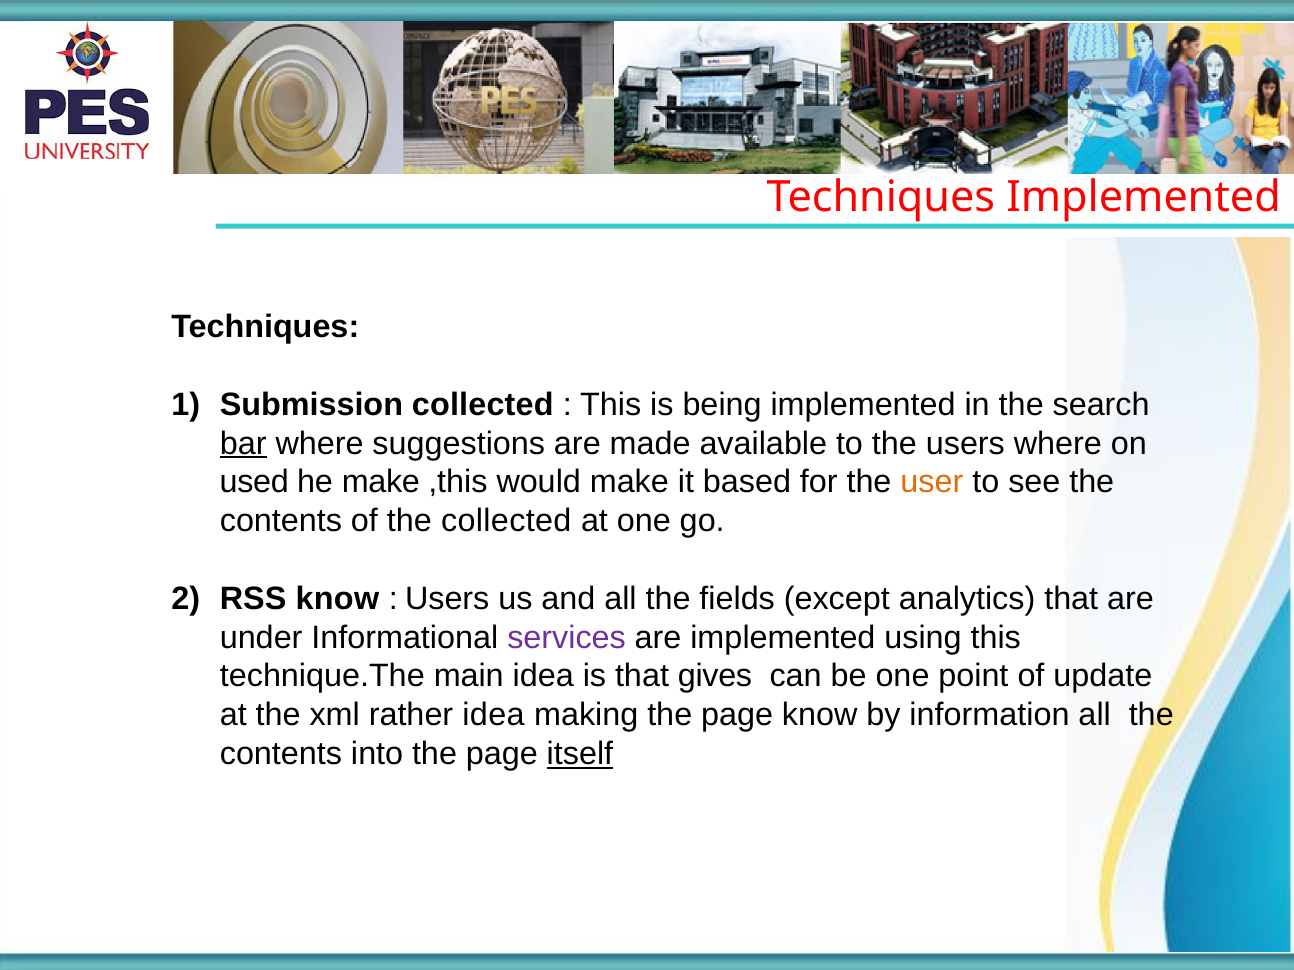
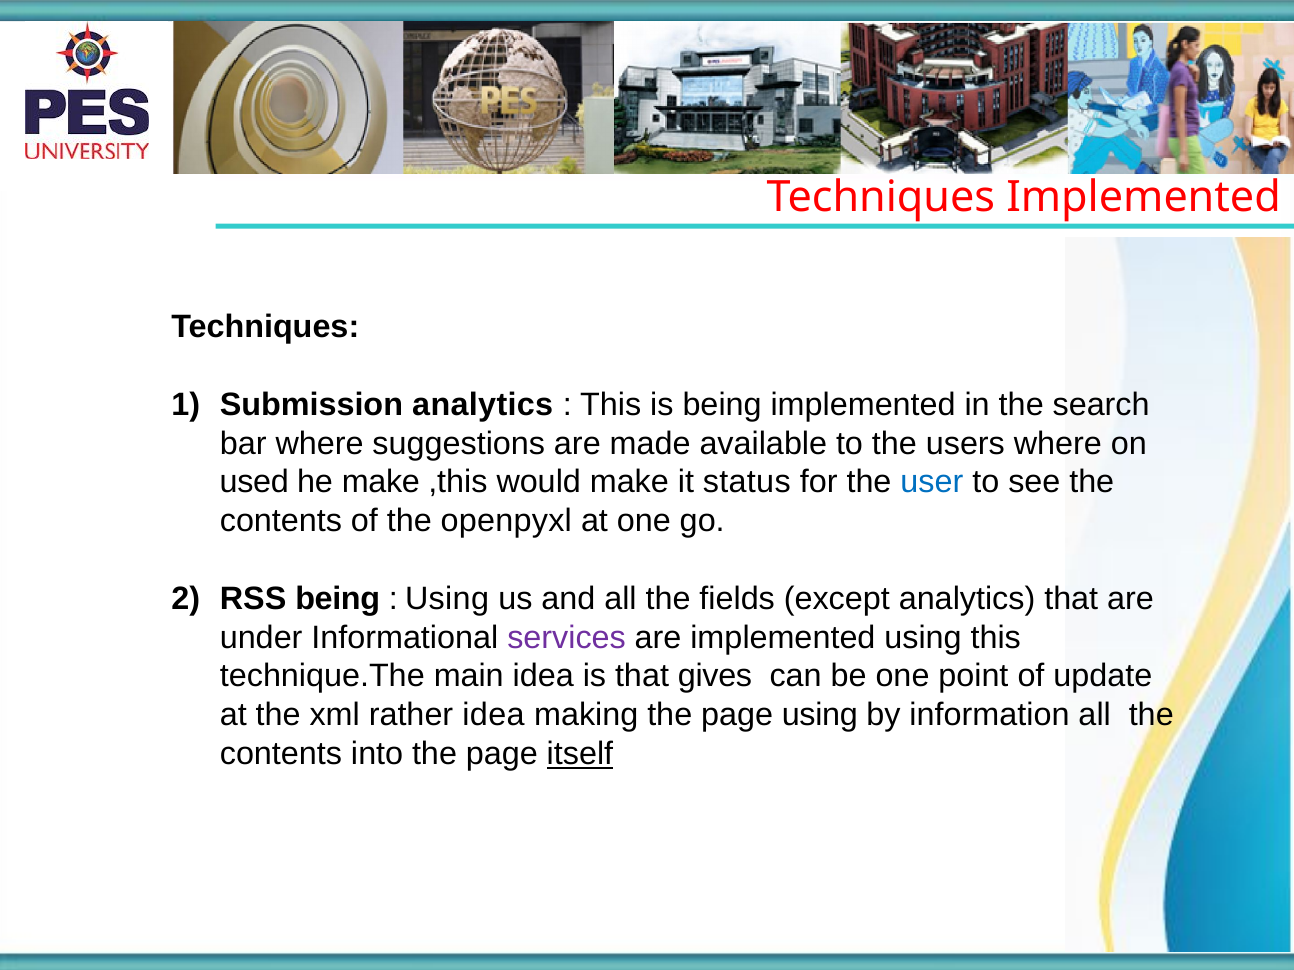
Submission collected: collected -> analytics
bar underline: present -> none
based: based -> status
user colour: orange -> blue
the collected: collected -> openpyxl
RSS know: know -> being
Users at (447, 599): Users -> Using
page know: know -> using
